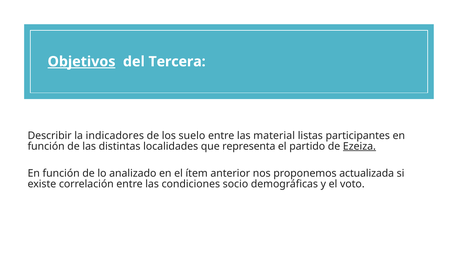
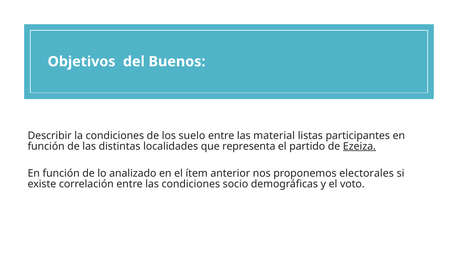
Objetivos underline: present -> none
Tercera: Tercera -> Buenos
la indicadores: indicadores -> condiciones
actualizada: actualizada -> electorales
